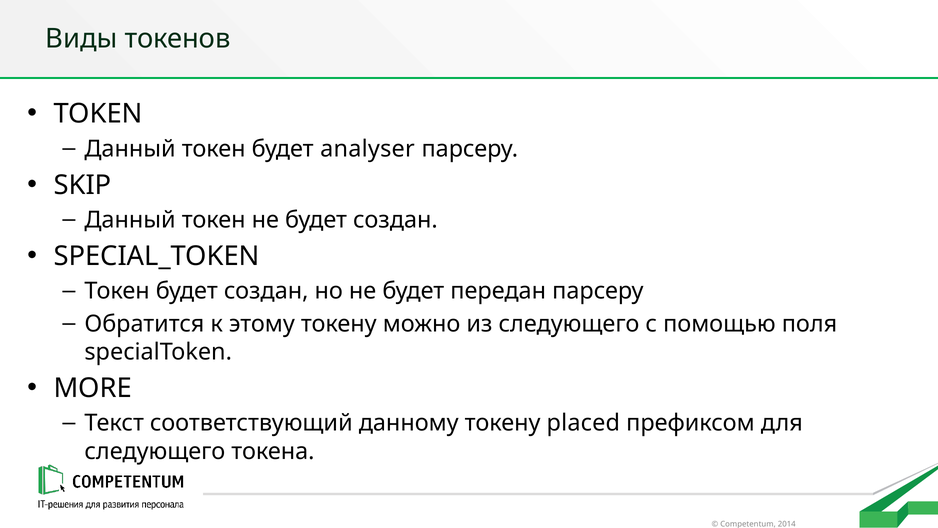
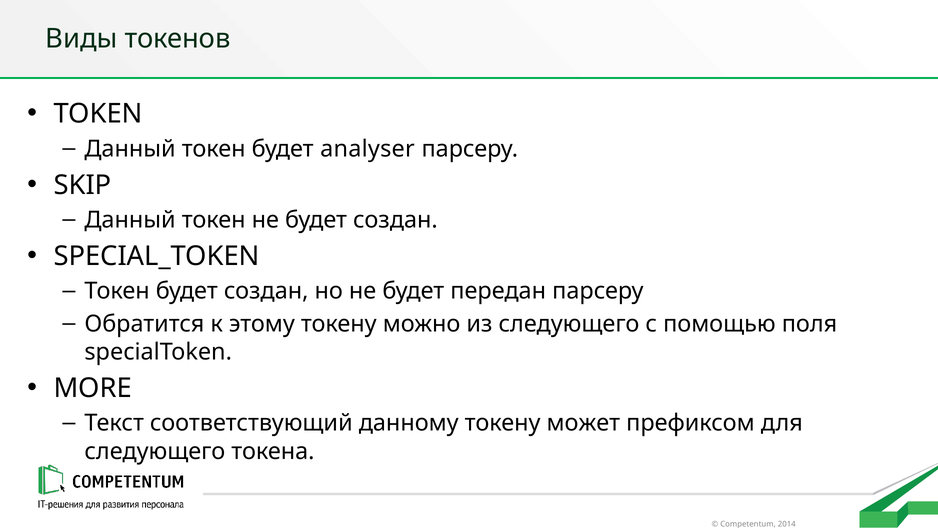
placed: placed -> может
